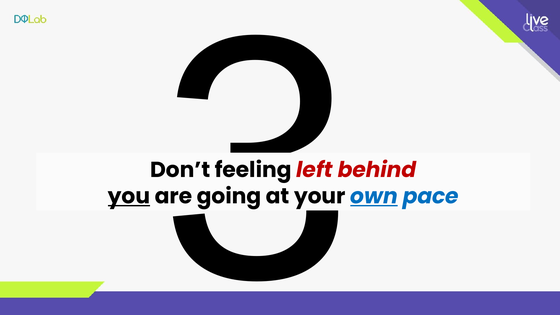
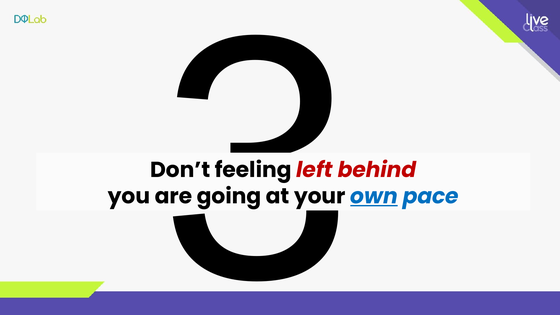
you underline: present -> none
